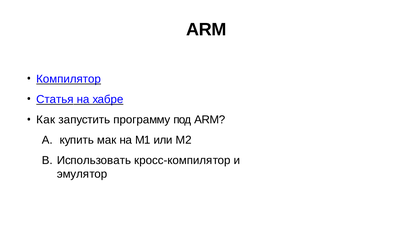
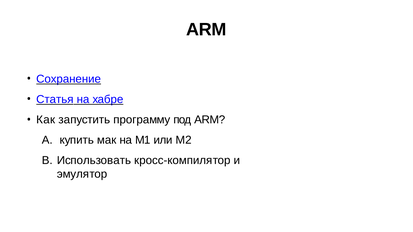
Компилятор: Компилятор -> Сохранение
